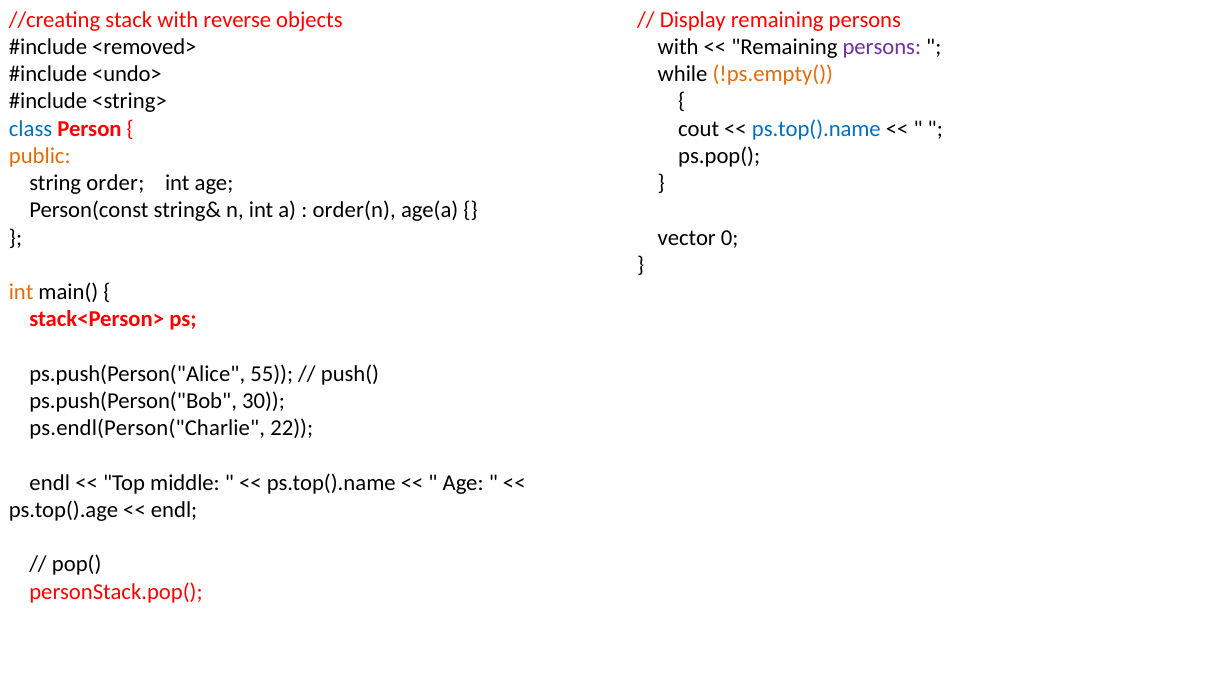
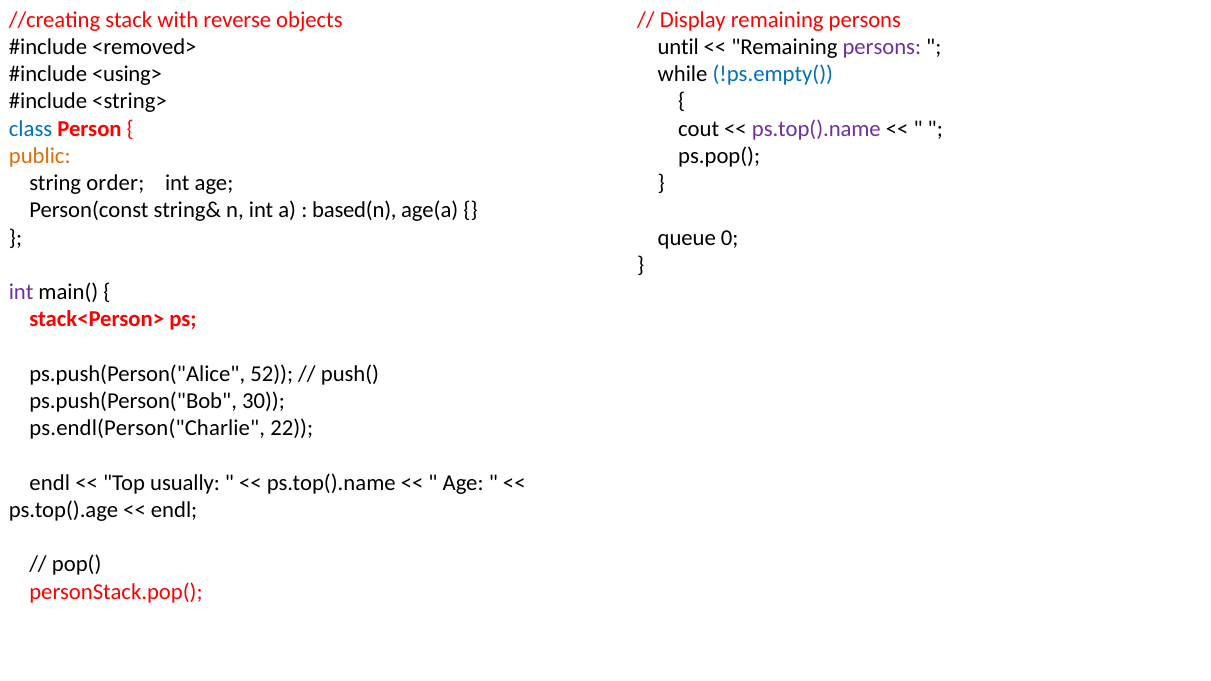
with at (678, 47): with -> until
<undo>: <undo> -> <using>
!ps.empty( colour: orange -> blue
ps.top().name at (816, 129) colour: blue -> purple
order(n: order(n -> based(n
vector: vector -> queue
int at (21, 292) colour: orange -> purple
55: 55 -> 52
middle: middle -> usually
